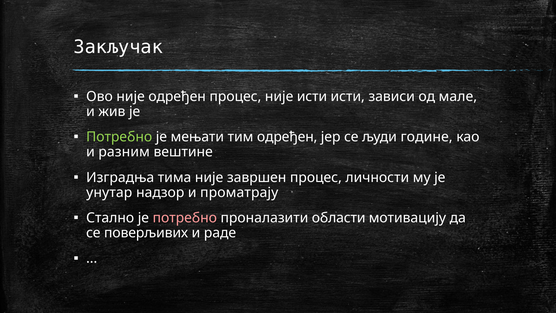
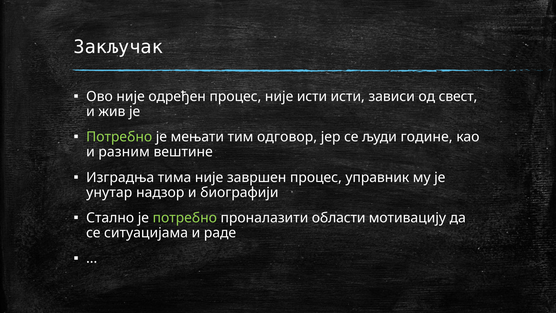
мале: мале -> свест
тим одређен: одређен -> одговор
личности: личности -> управник
проматрају: проматрају -> биографији
потребно at (185, 218) colour: pink -> light green
поверљивих: поверљивих -> ситуацијама
